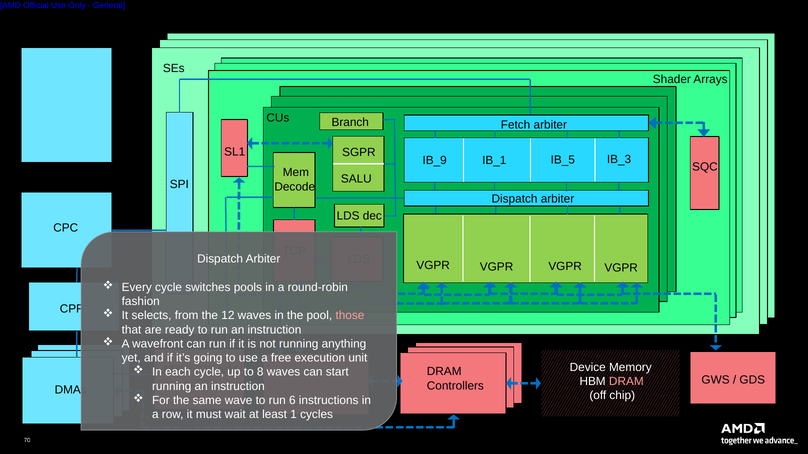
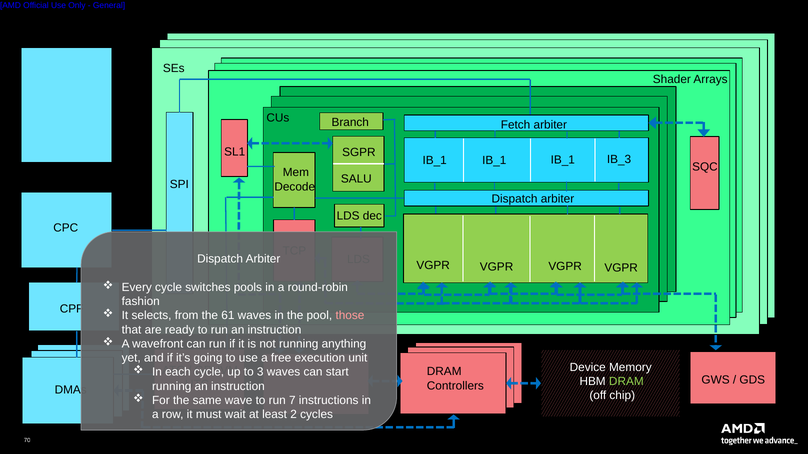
IB_9 at (435, 160): IB_9 -> IB_1
IB_5 at (563, 160): IB_5 -> IB_1
12: 12 -> 61
8: 8 -> 3
DRAM at (626, 382) colour: pink -> light green
6: 6 -> 7
1: 1 -> 2
